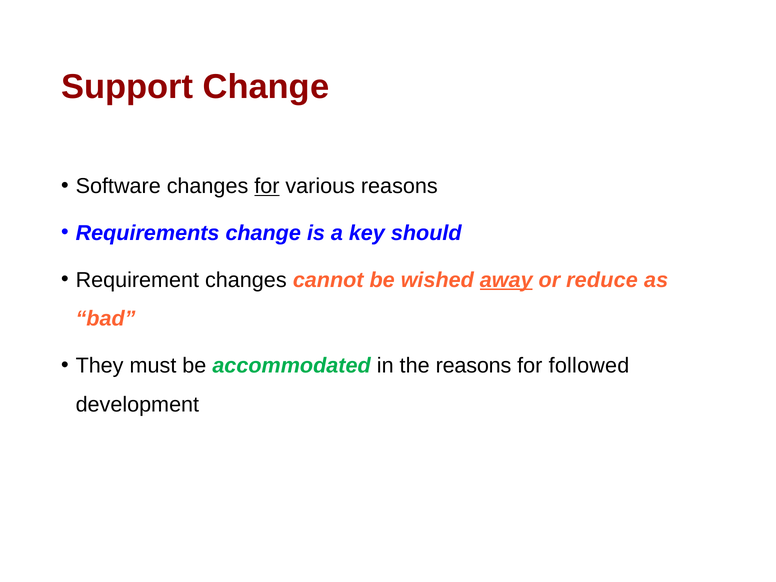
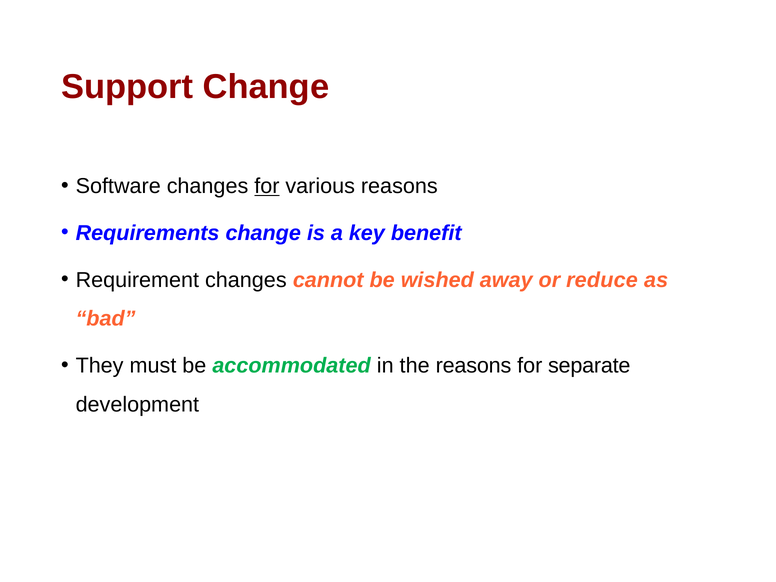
should: should -> benefit
away underline: present -> none
followed: followed -> separate
